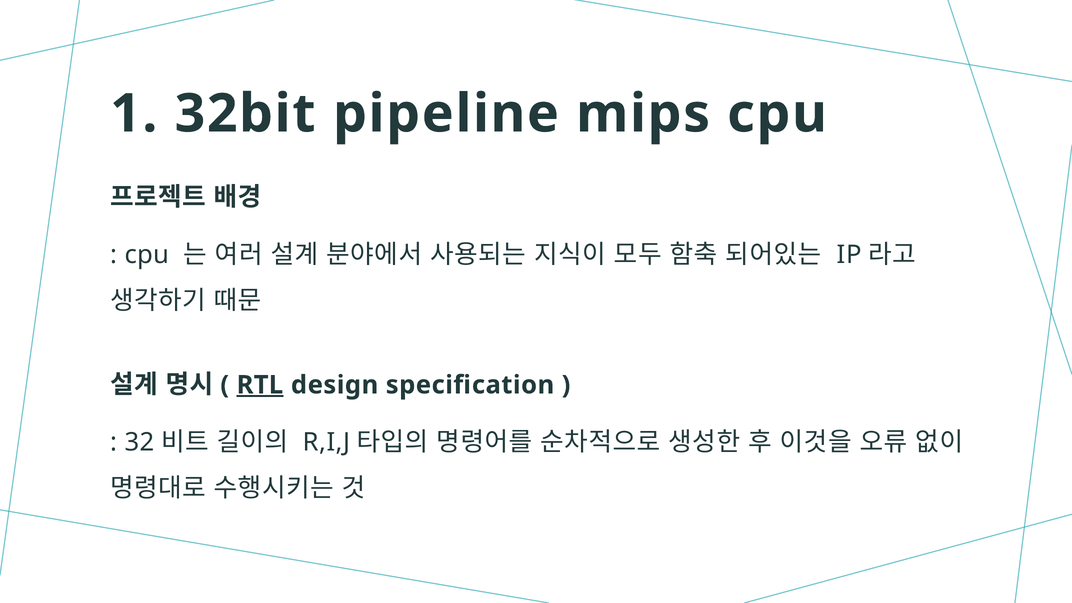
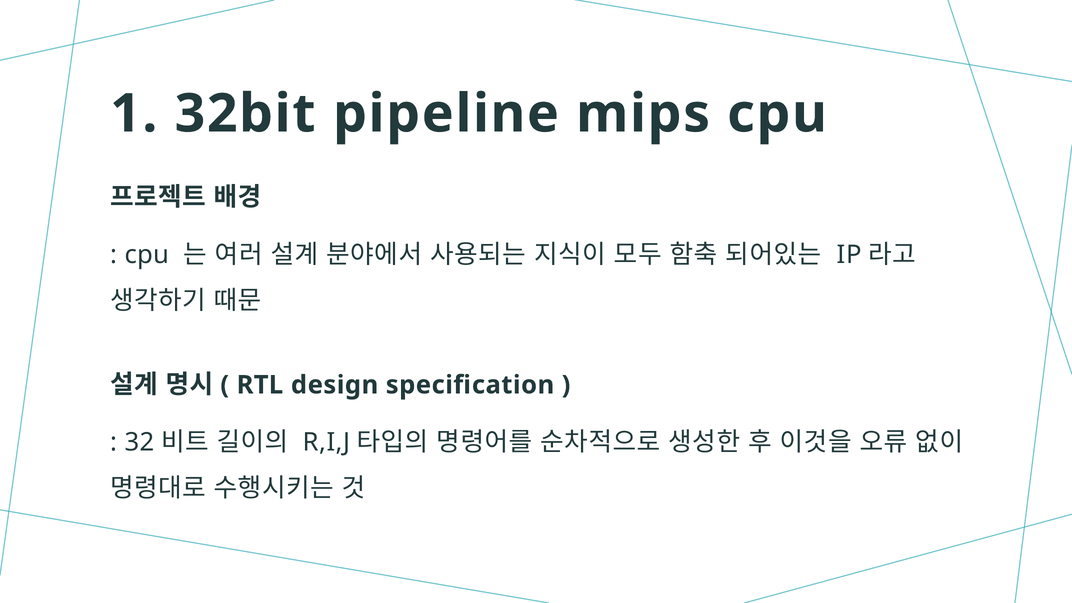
RTL underline: present -> none
